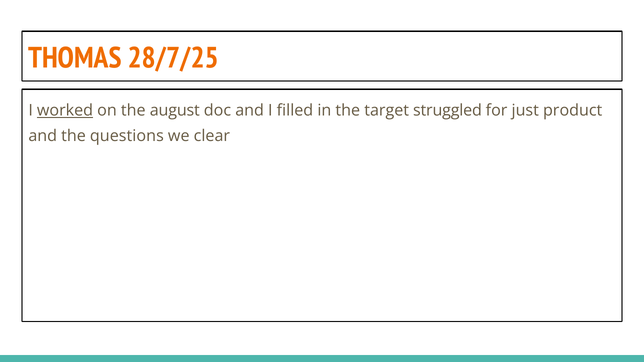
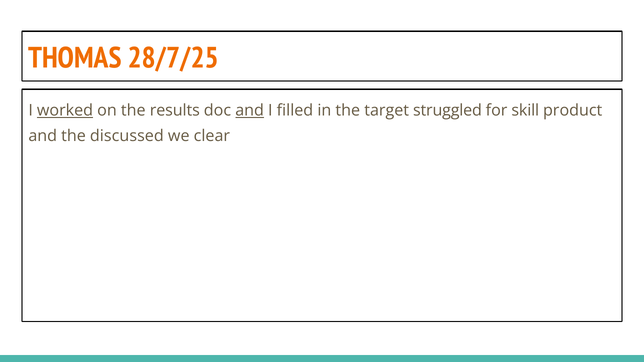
august: august -> results
and at (250, 111) underline: none -> present
just: just -> skill
questions: questions -> discussed
